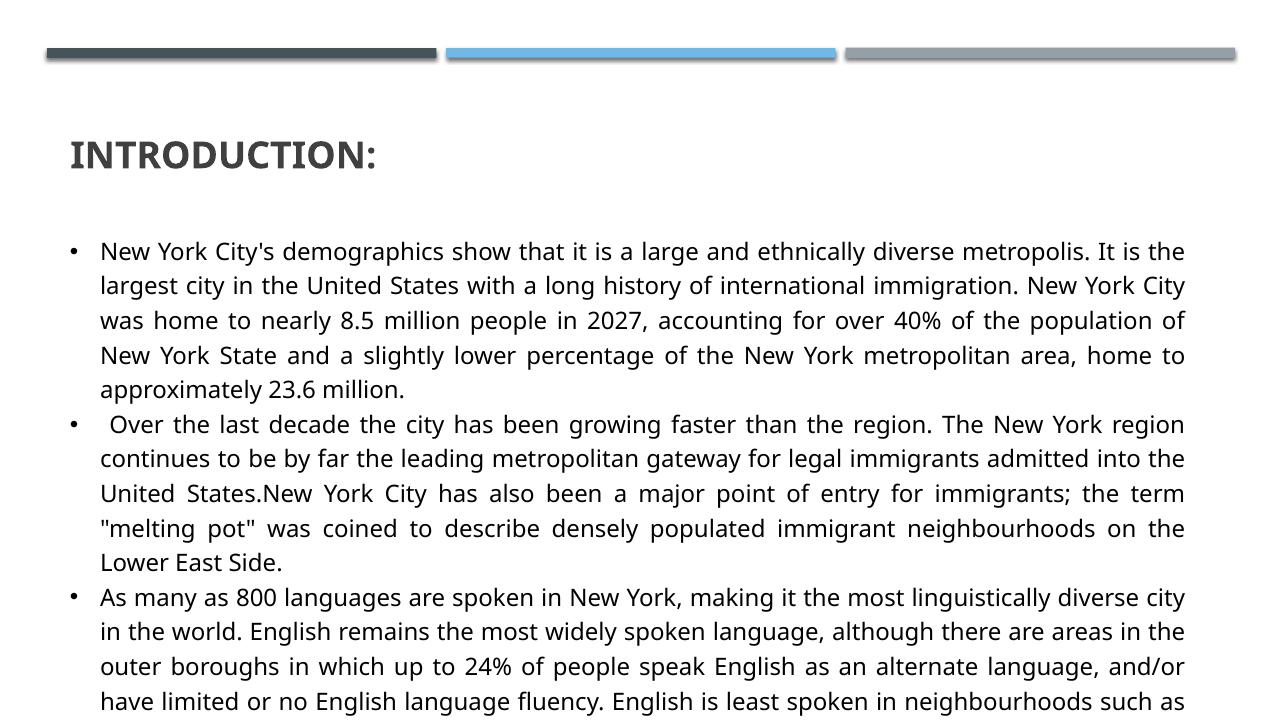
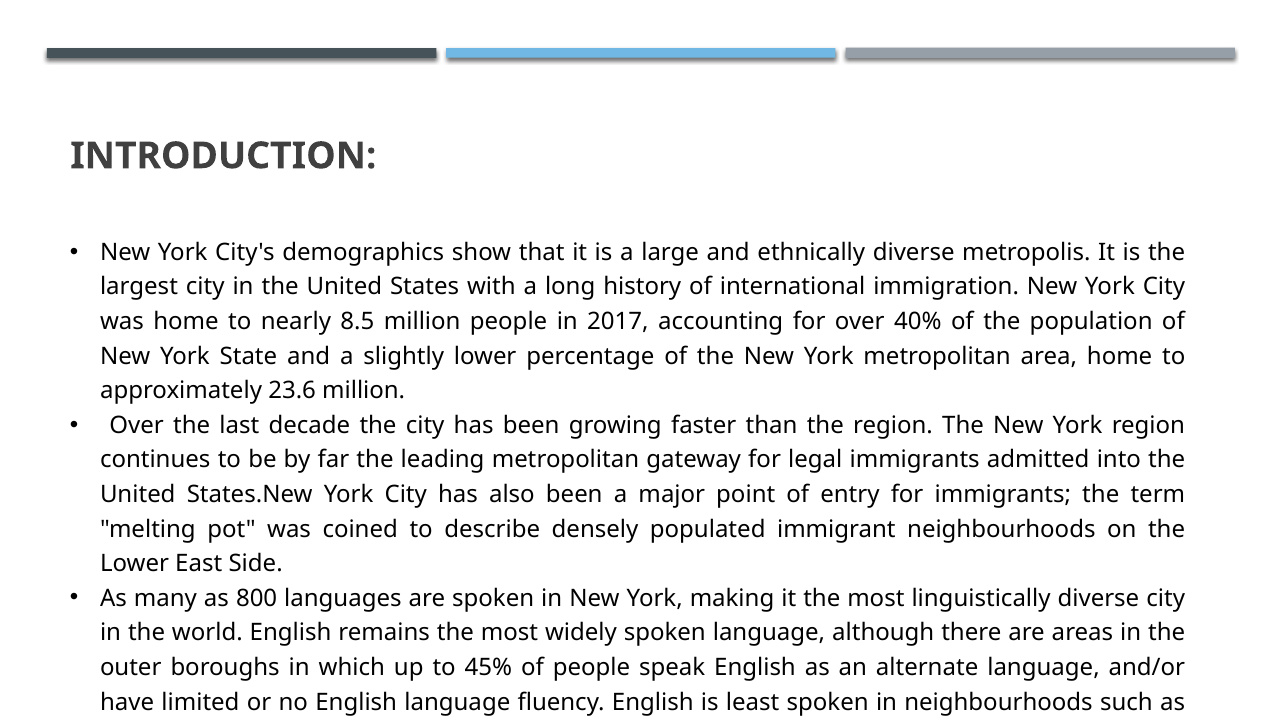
2027: 2027 -> 2017
24%: 24% -> 45%
